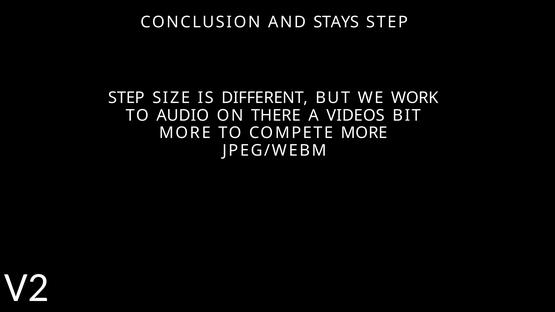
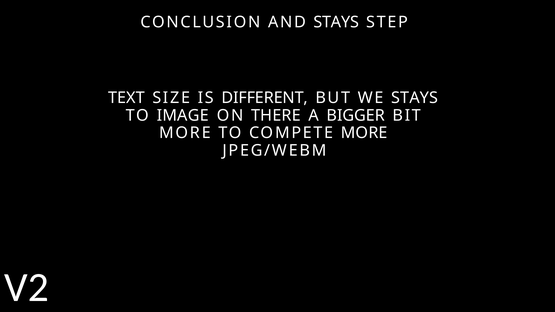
STEP at (127, 98): STEP -> TEXT
WE WORK: WORK -> STAYS
AUDIO: AUDIO -> IMAGE
VIDEOS: VIDEOS -> BIGGER
